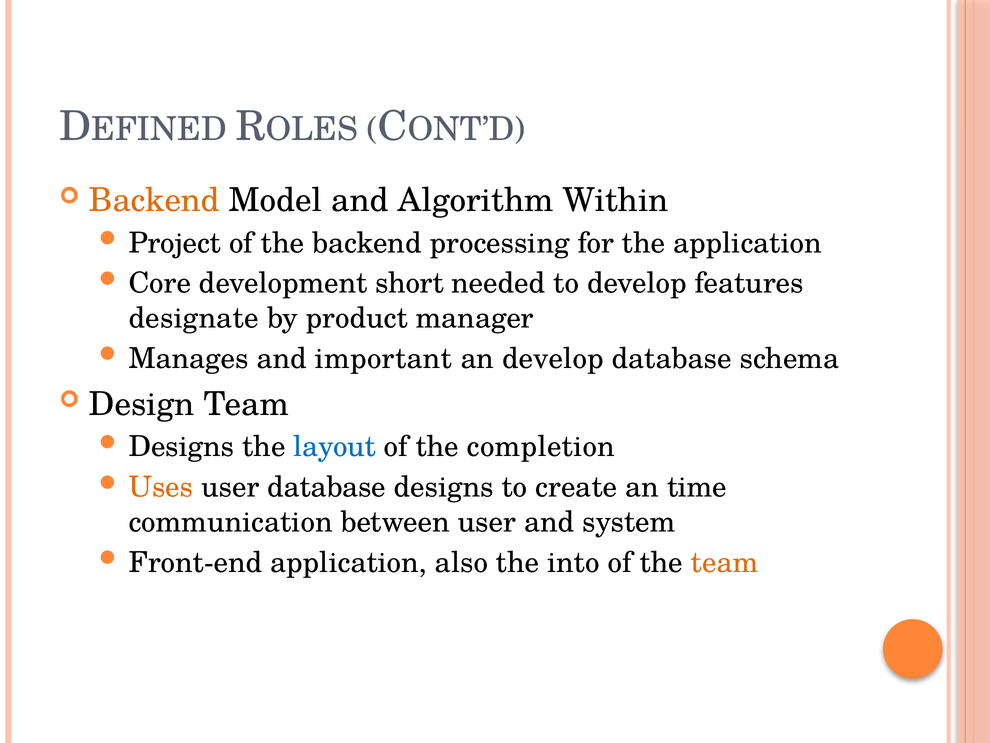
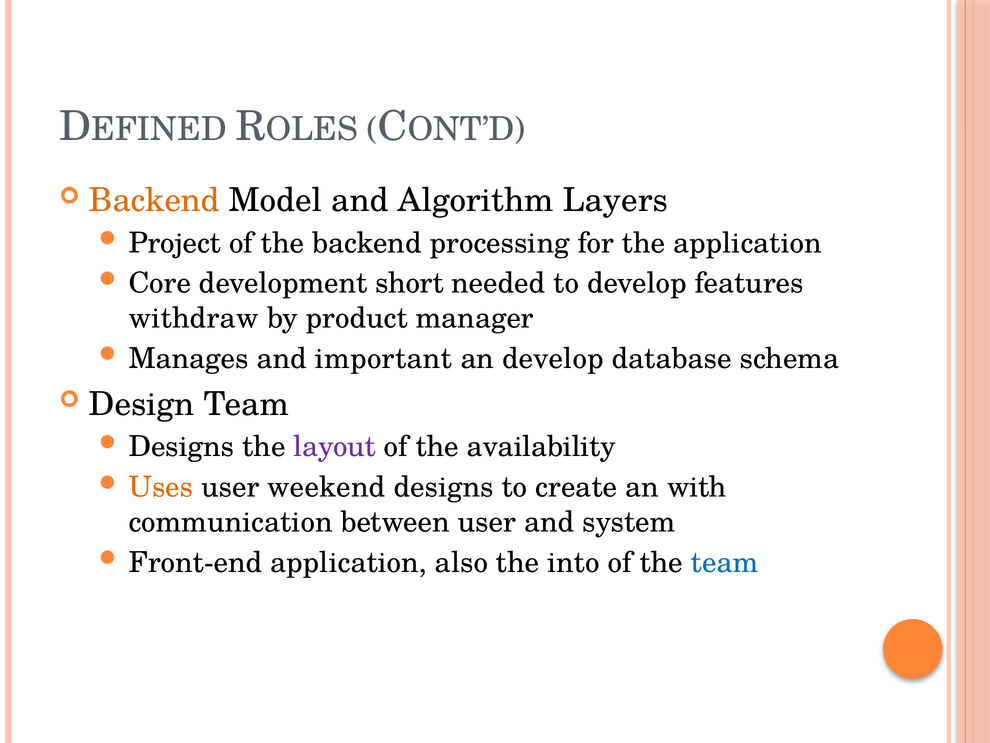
Within: Within -> Layers
designate: designate -> withdraw
layout colour: blue -> purple
completion: completion -> availability
user database: database -> weekend
time: time -> with
team at (725, 562) colour: orange -> blue
